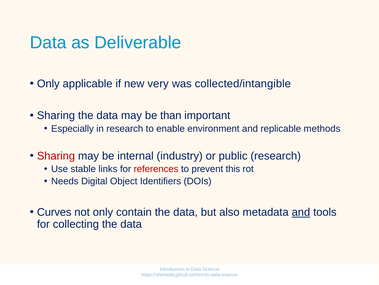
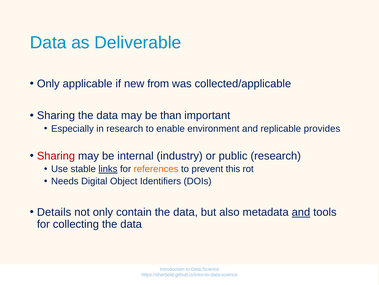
very: very -> from
collected/intangible: collected/intangible -> collected/applicable
methods: methods -> provides
links underline: none -> present
references colour: red -> orange
Curves: Curves -> Details
